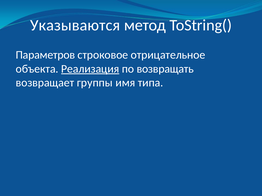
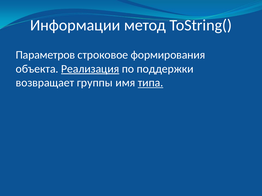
Указываются: Указываются -> Информации
отрицательное: отрицательное -> формирования
возвращать: возвращать -> поддержки
типа underline: none -> present
